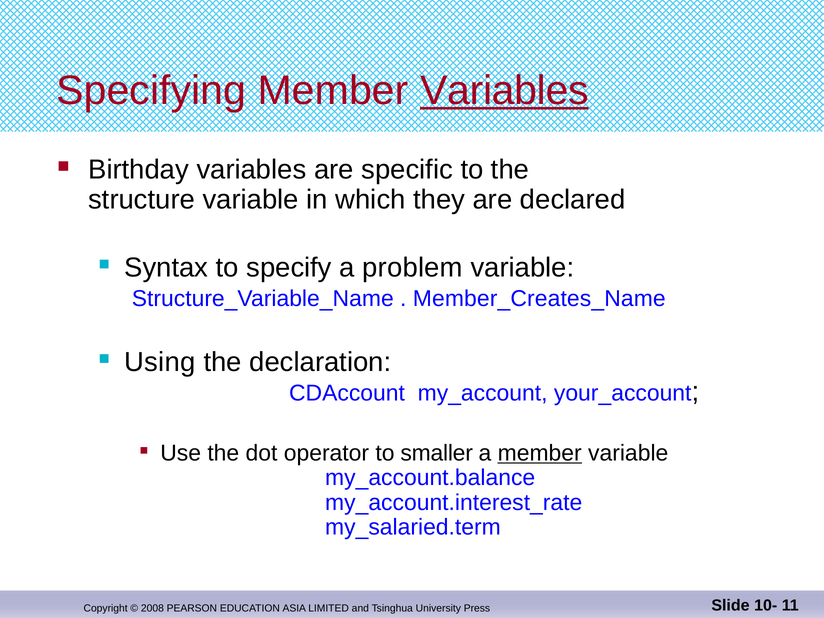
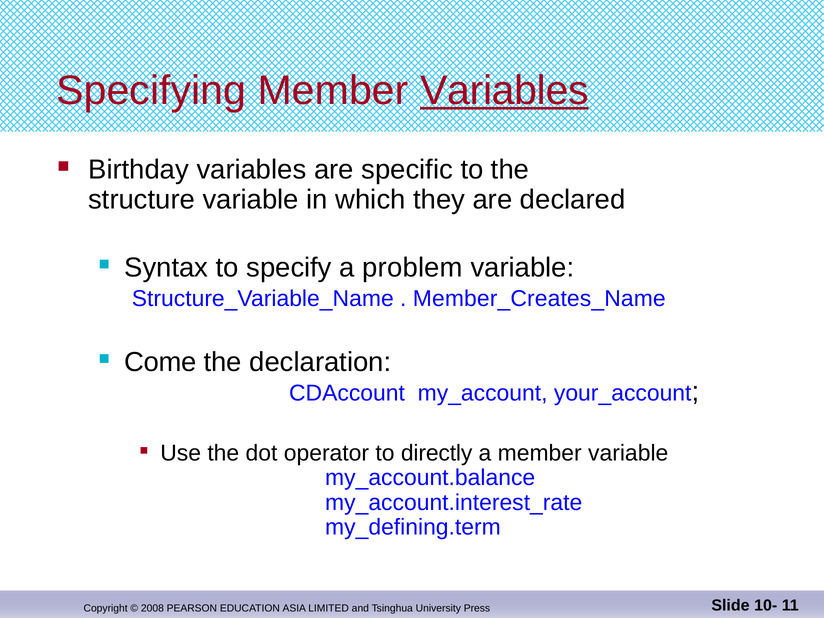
Using: Using -> Come
smaller: smaller -> directly
member at (540, 453) underline: present -> none
my_salaried.term: my_salaried.term -> my_defining.term
